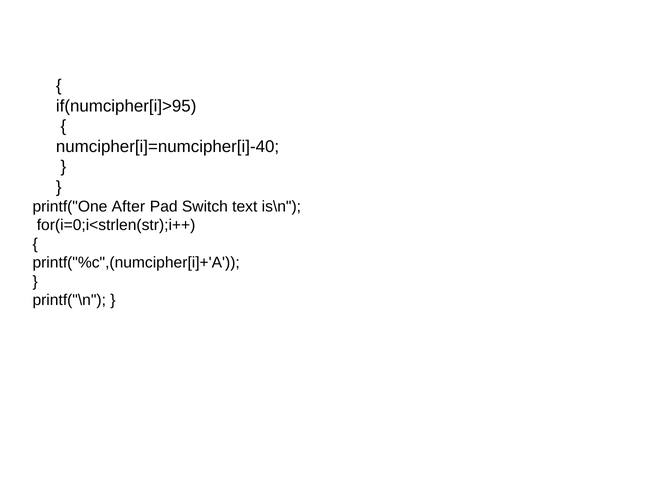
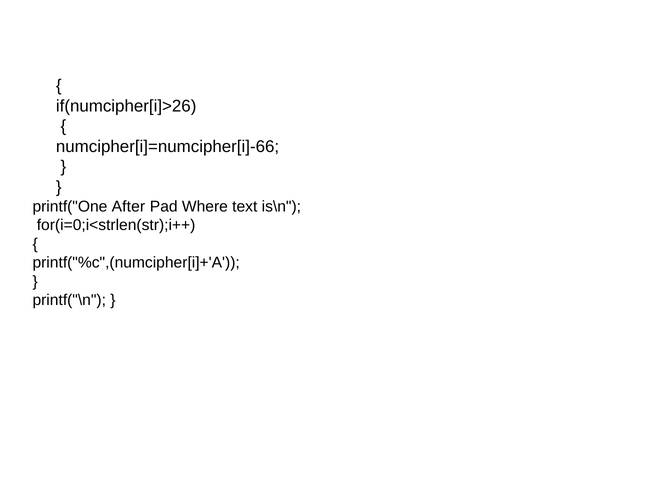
if(numcipher[i]>95: if(numcipher[i]>95 -> if(numcipher[i]>26
numcipher[i]=numcipher[i]-40: numcipher[i]=numcipher[i]-40 -> numcipher[i]=numcipher[i]-66
Switch: Switch -> Where
